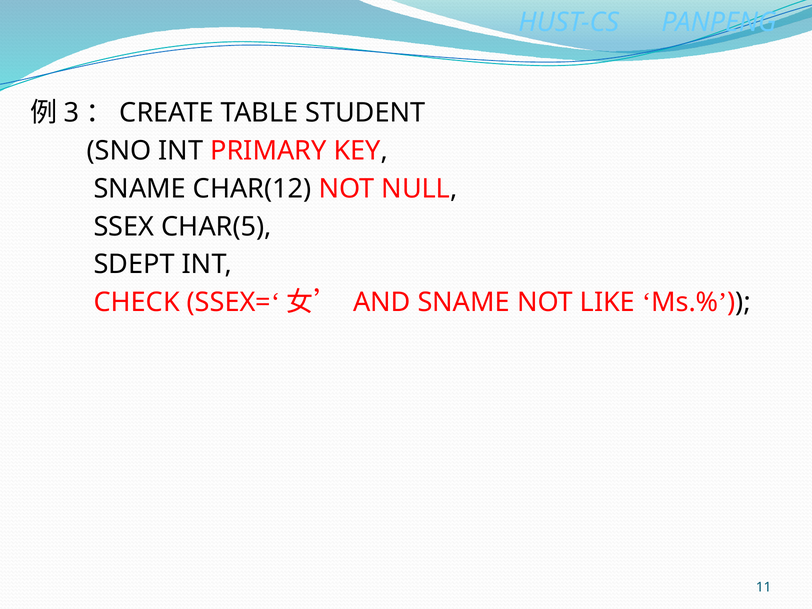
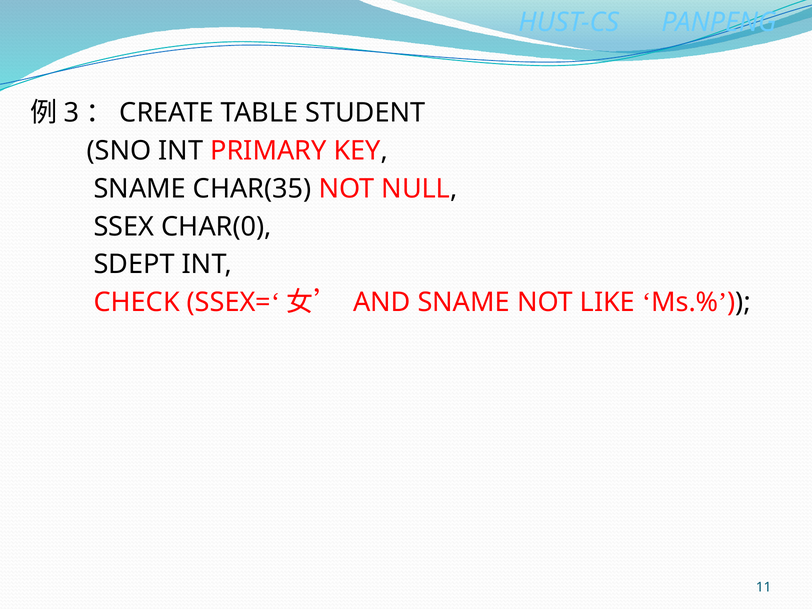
CHAR(12: CHAR(12 -> CHAR(35
CHAR(5: CHAR(5 -> CHAR(0
